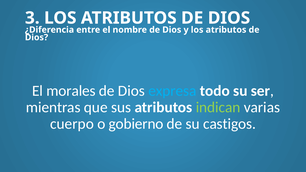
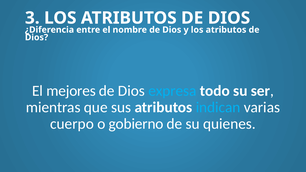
morales: morales -> mejores
indican colour: light green -> light blue
castigos: castigos -> quienes
